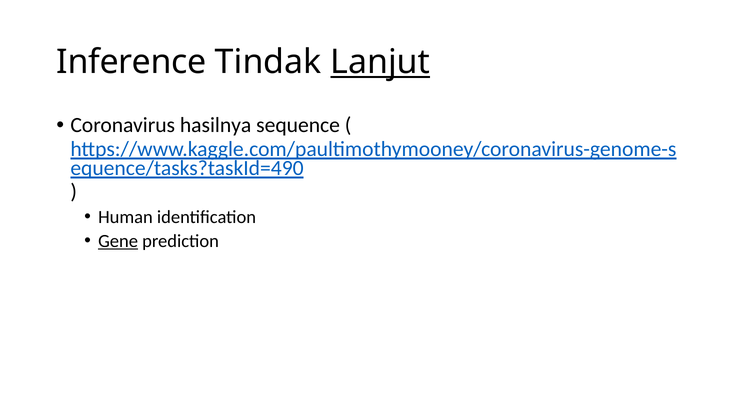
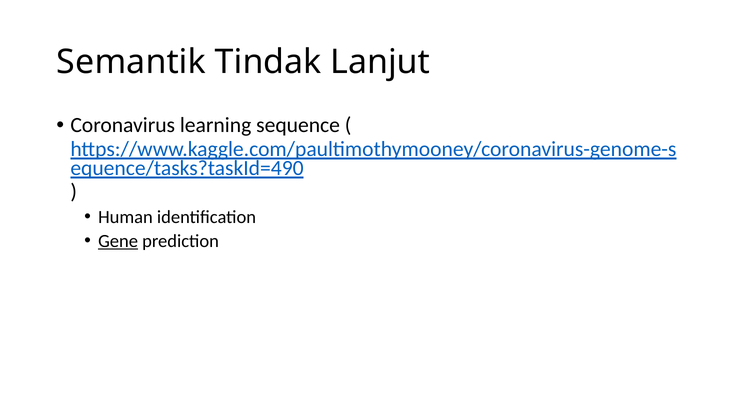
Inference: Inference -> Semantik
Lanjut underline: present -> none
hasilnya: hasilnya -> learning
